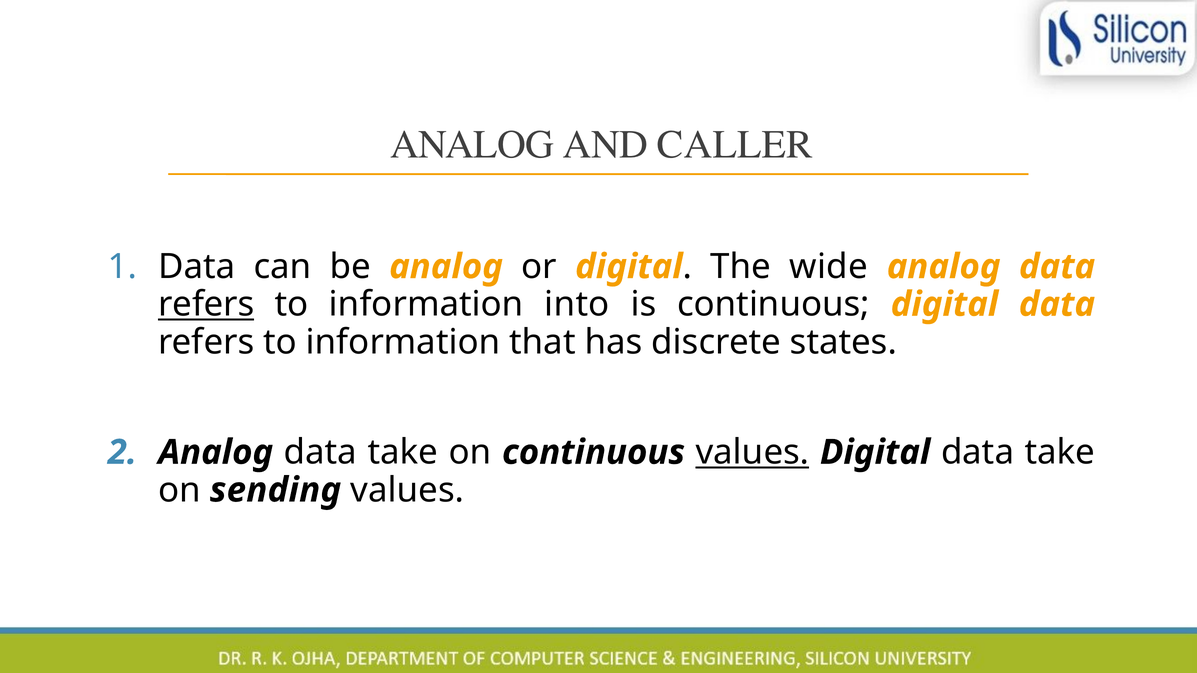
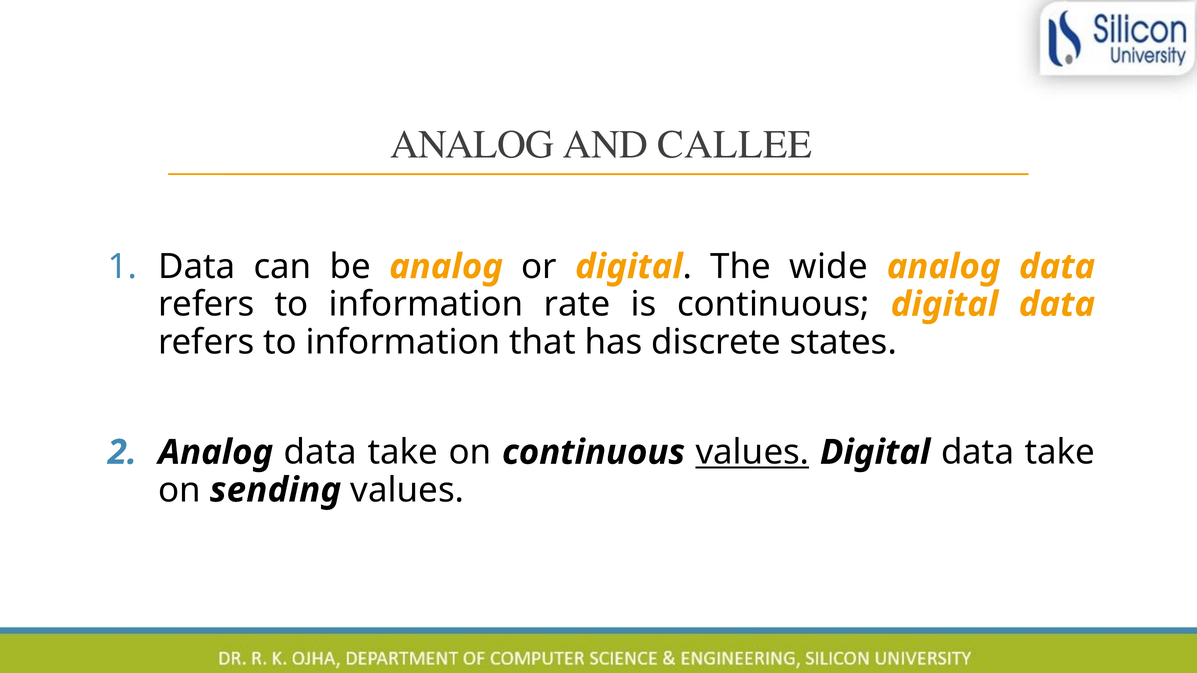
CALLER: CALLER -> CALLEE
refers at (206, 304) underline: present -> none
into: into -> rate
